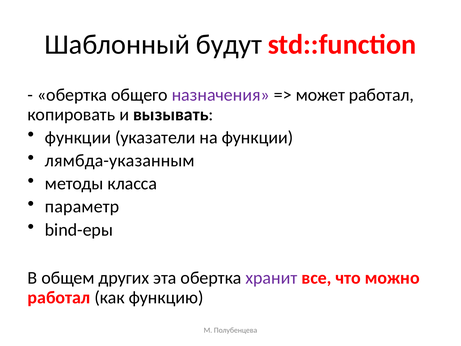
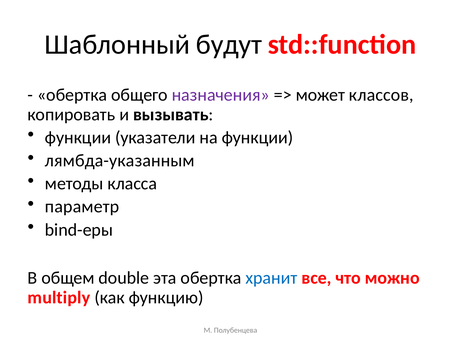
может работал: работал -> классов
других: других -> double
хранит colour: purple -> blue
работал at (59, 297): работал -> multiply
